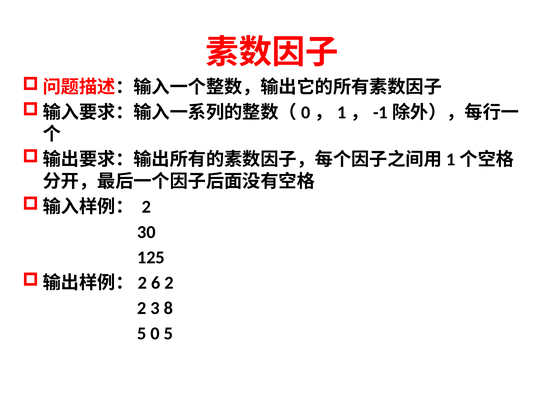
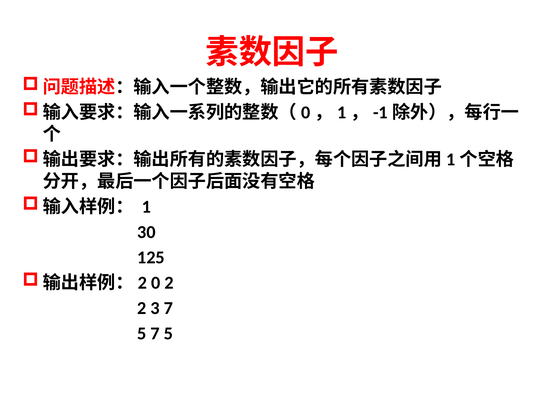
2 at (147, 207): 2 -> 1
6: 6 -> 0
3 8: 8 -> 7
5 0: 0 -> 7
